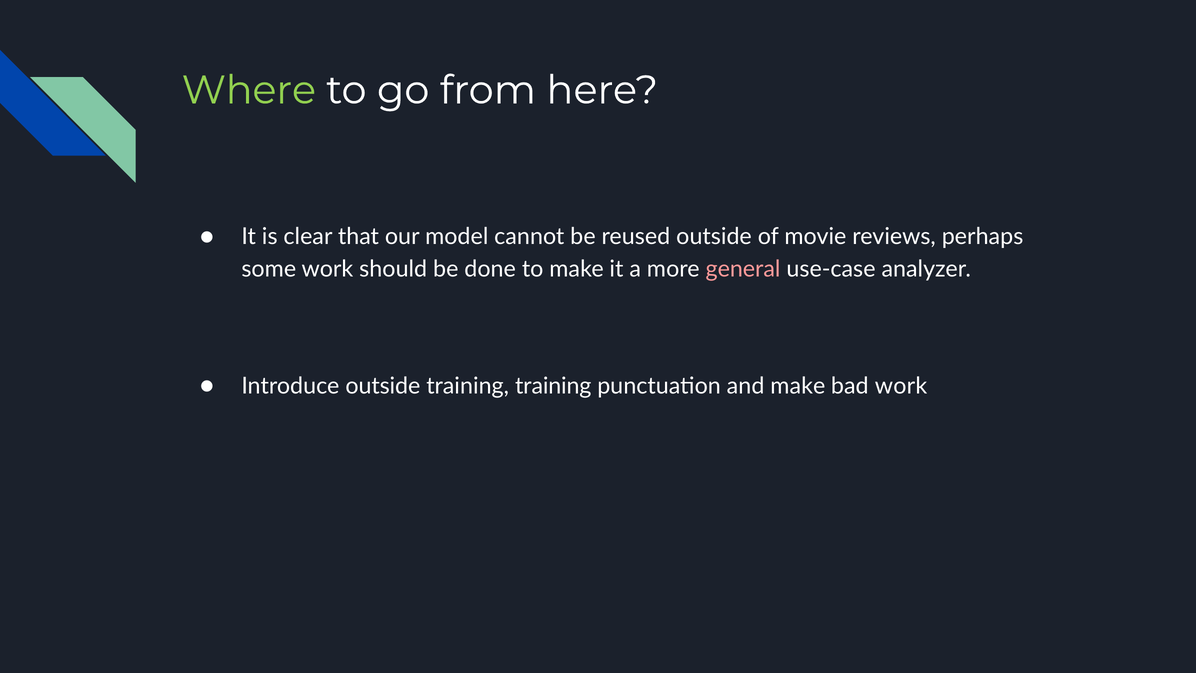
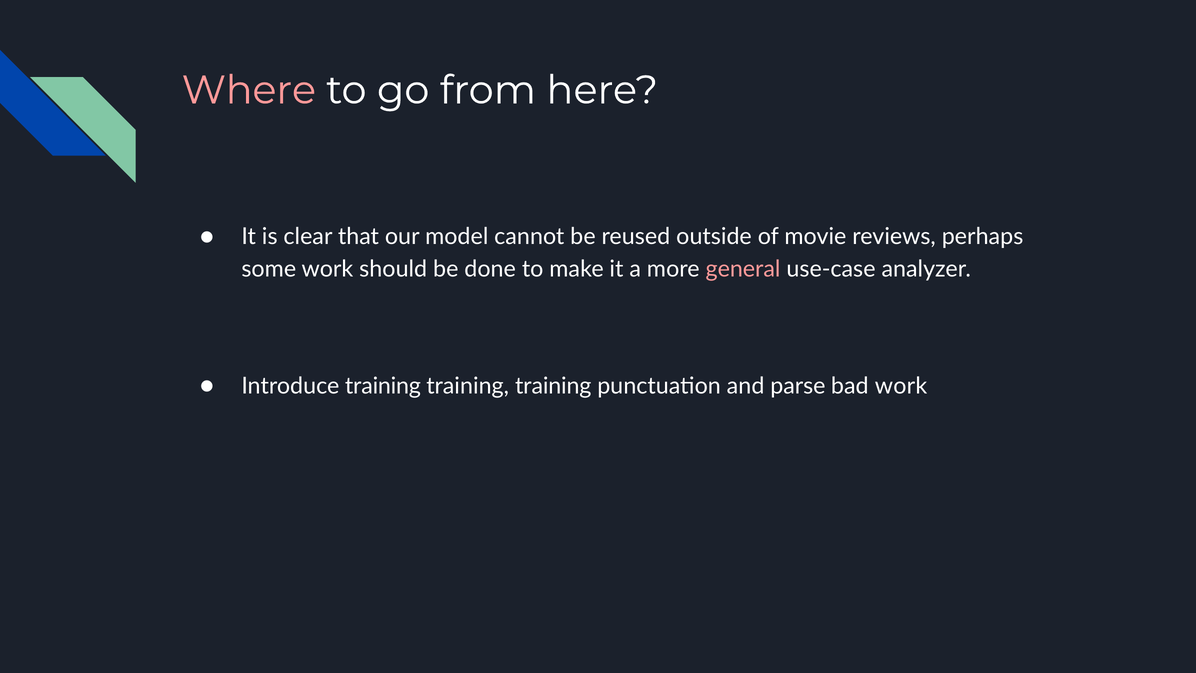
Where colour: light green -> pink
Introduce outside: outside -> training
and make: make -> parse
